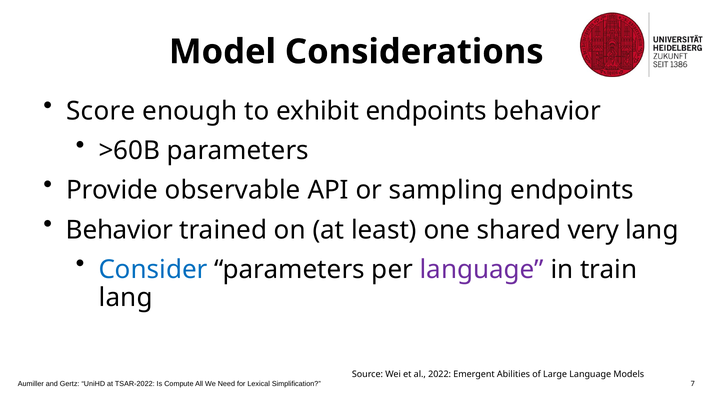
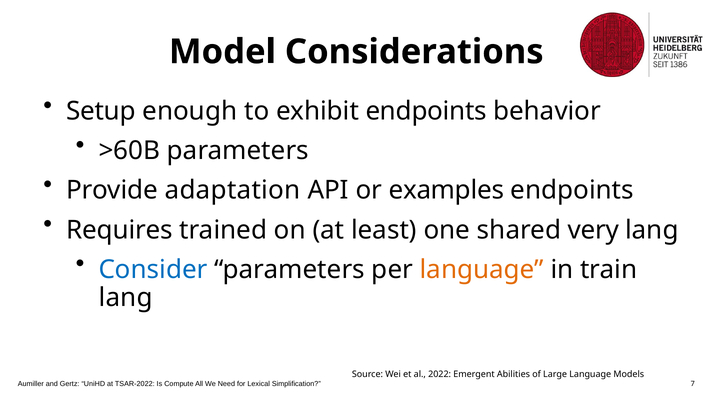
Score: Score -> Setup
observable: observable -> adaptation
sampling: sampling -> examples
Behavior at (119, 230): Behavior -> Requires
language at (482, 270) colour: purple -> orange
